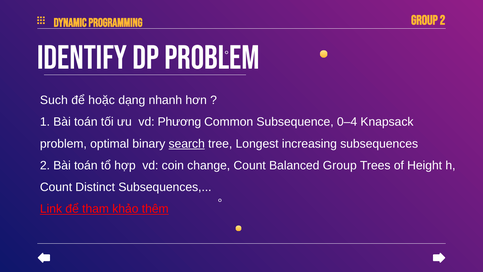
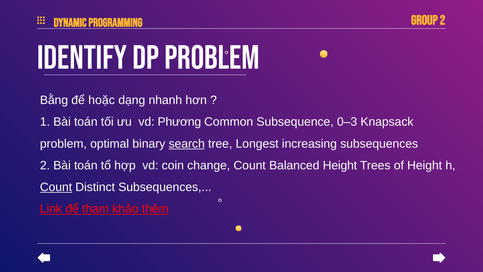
Such: Such -> Bằng
0–4: 0–4 -> 0–3
Balanced Group: Group -> Height
Count at (56, 187) underline: none -> present
